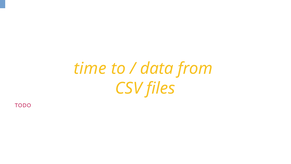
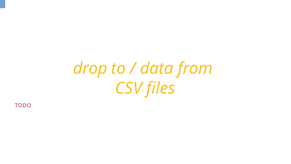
time: time -> drop
